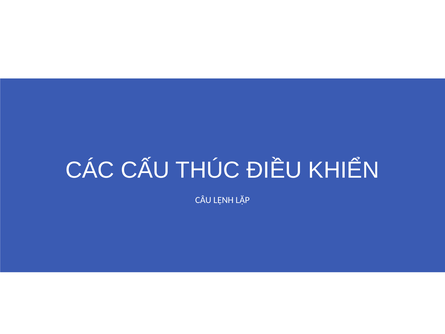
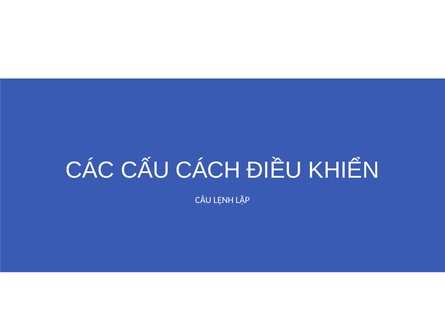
THÚC: THÚC -> CÁCH
